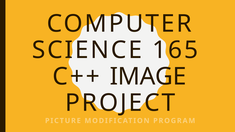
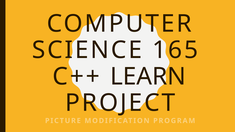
IMAGE: IMAGE -> LEARN
